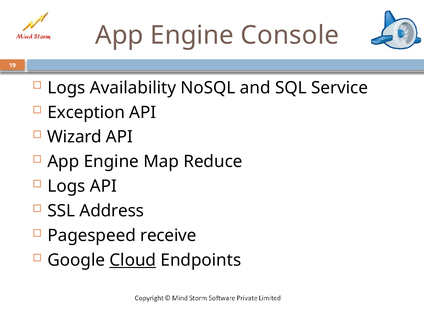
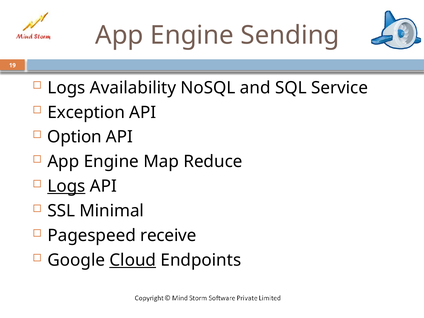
Console: Console -> Sending
Wizard: Wizard -> Option
Logs at (66, 186) underline: none -> present
Address: Address -> Minimal
